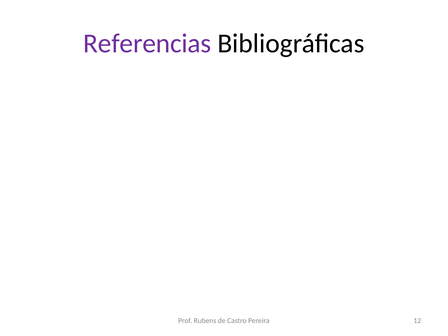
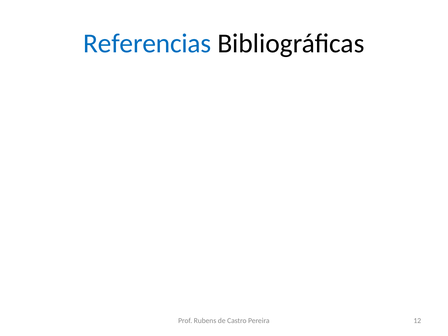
Referencias colour: purple -> blue
